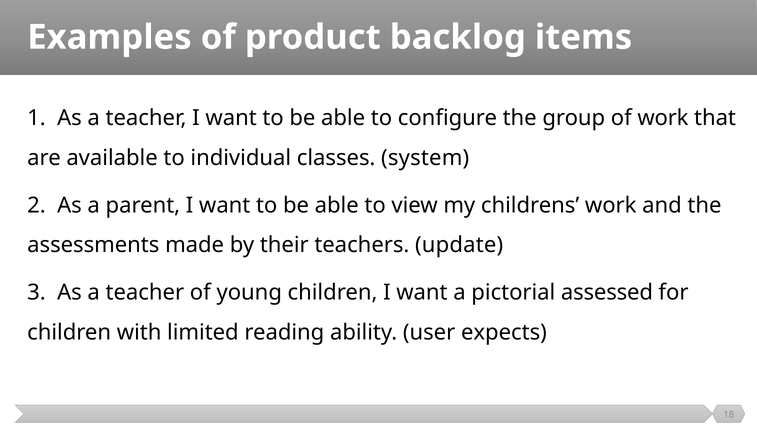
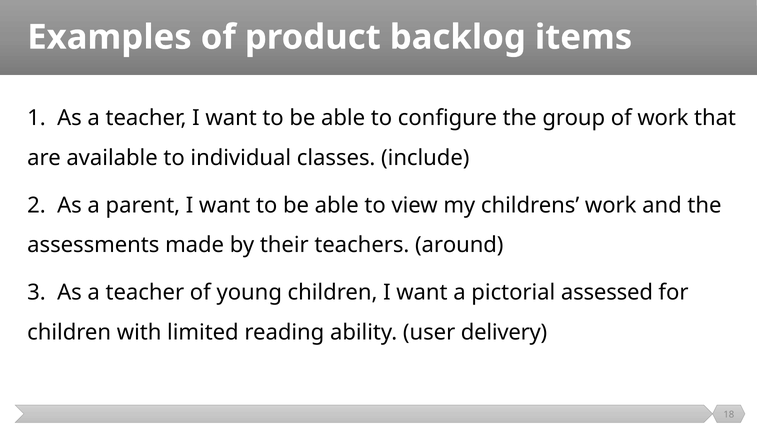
system: system -> include
update: update -> around
expects: expects -> delivery
